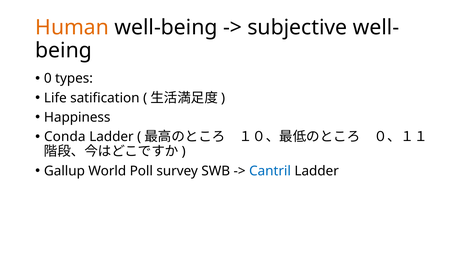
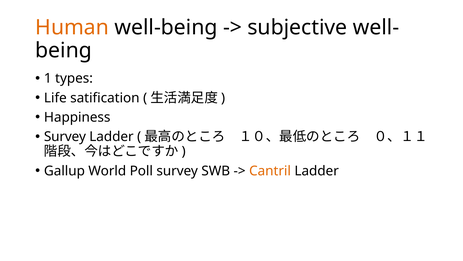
0: 0 -> 1
Conda at (65, 137): Conda -> Survey
Cantril colour: blue -> orange
